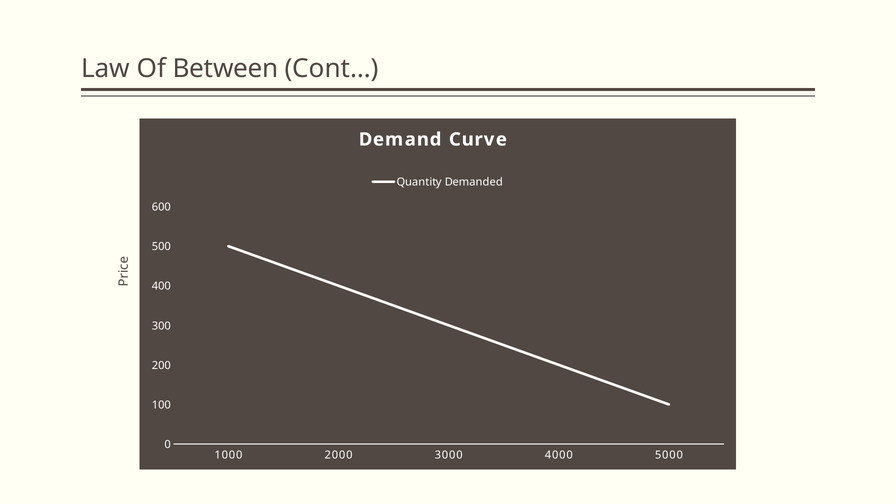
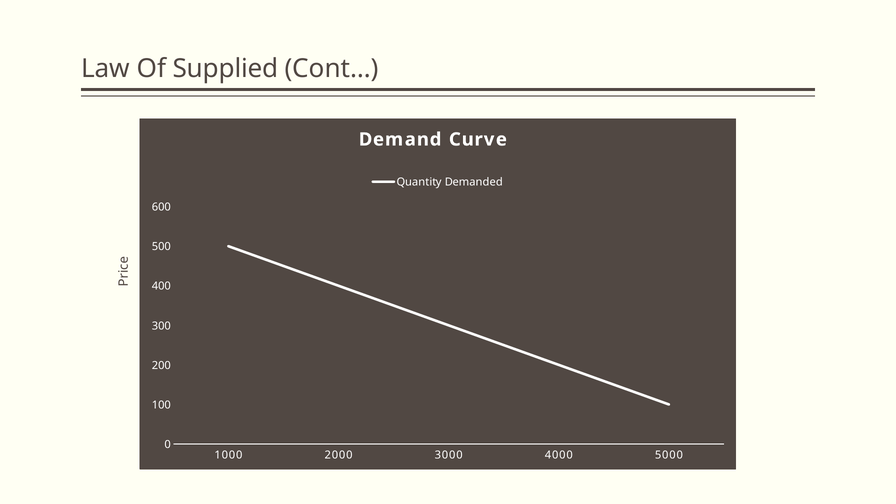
Between: Between -> Supplied
